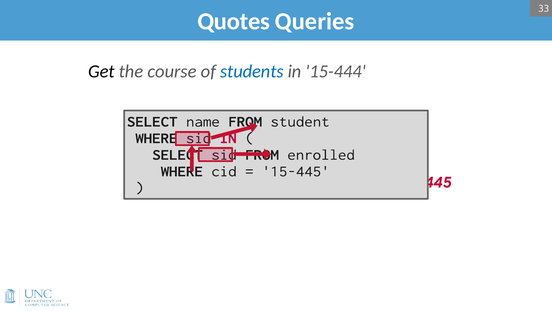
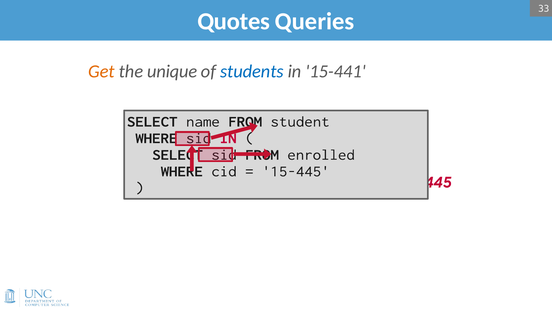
Get colour: black -> orange
course: course -> unique
15-444: 15-444 -> 15-441
